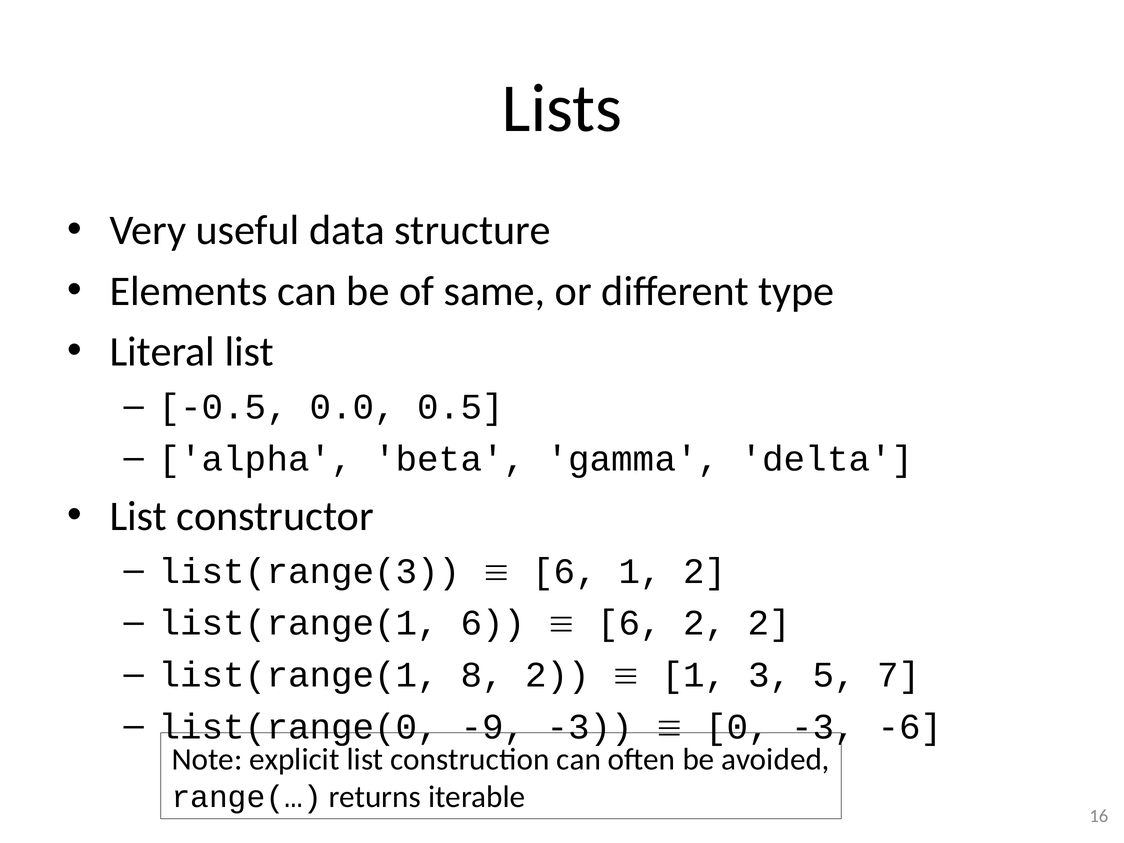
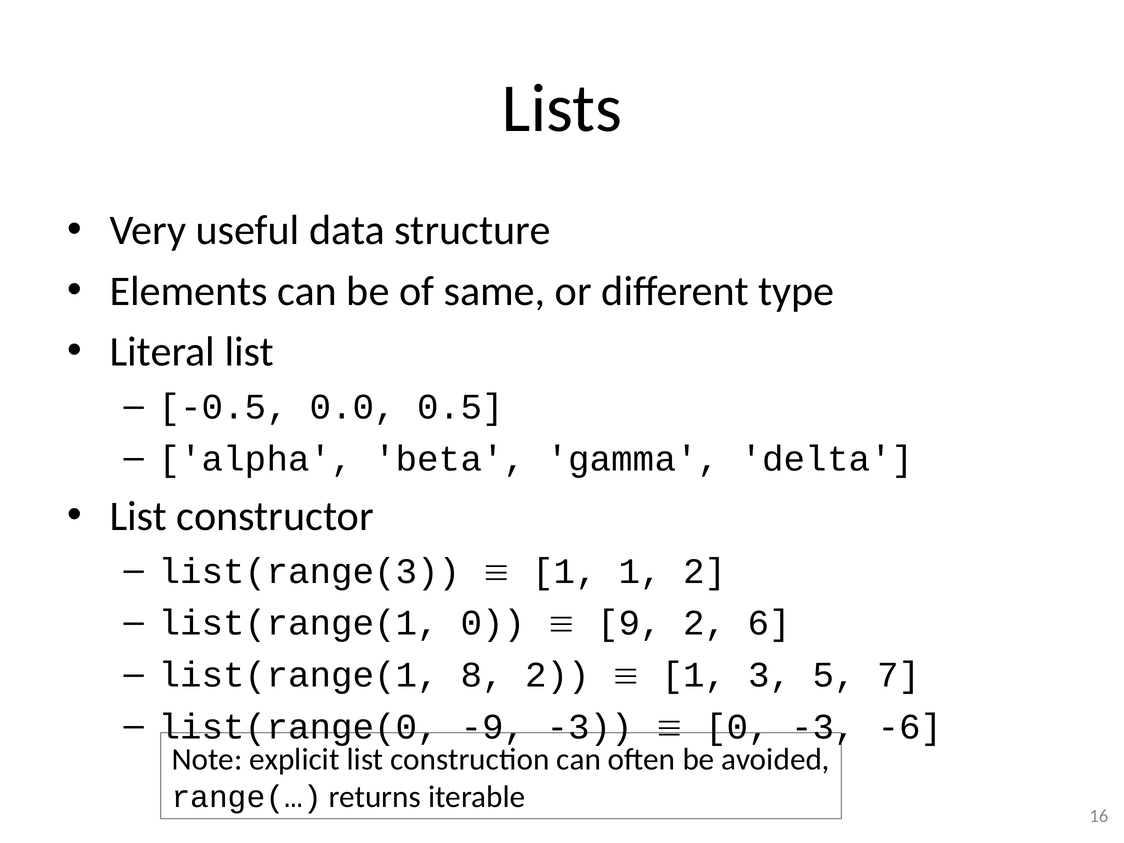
6 at (565, 571): 6 -> 1
list(range(1 6: 6 -> 0
6 at (629, 623): 6 -> 9
2 2: 2 -> 6
